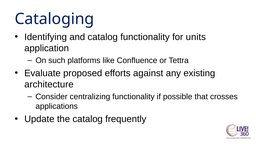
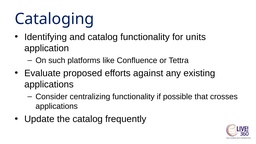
architecture at (49, 84): architecture -> applications
